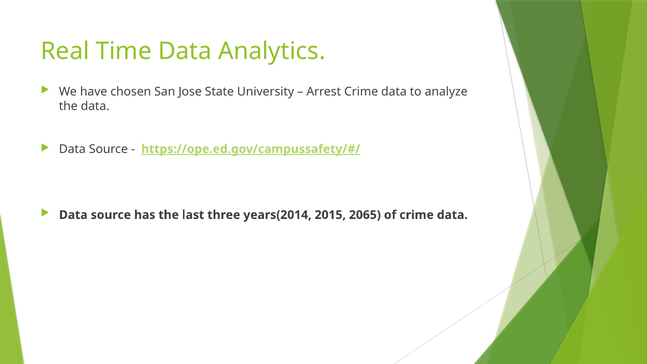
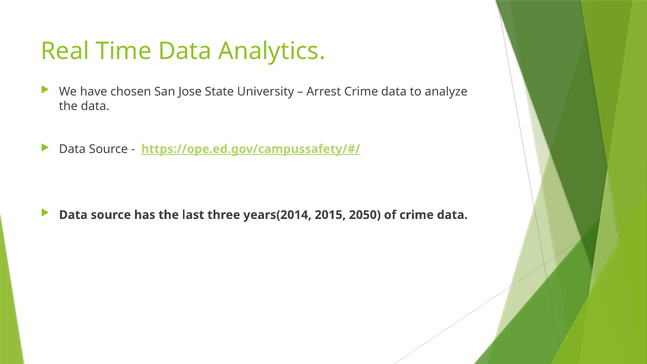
2065: 2065 -> 2050
